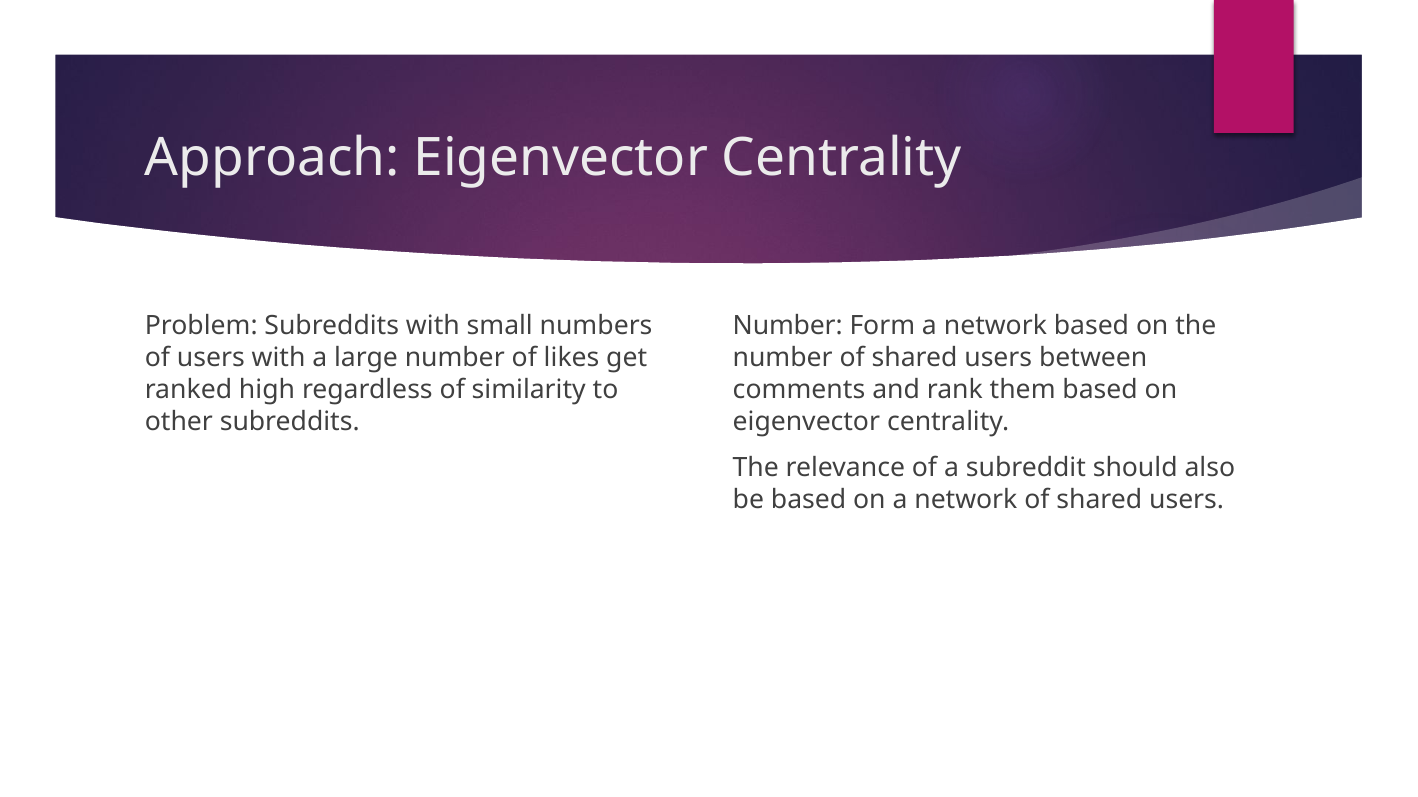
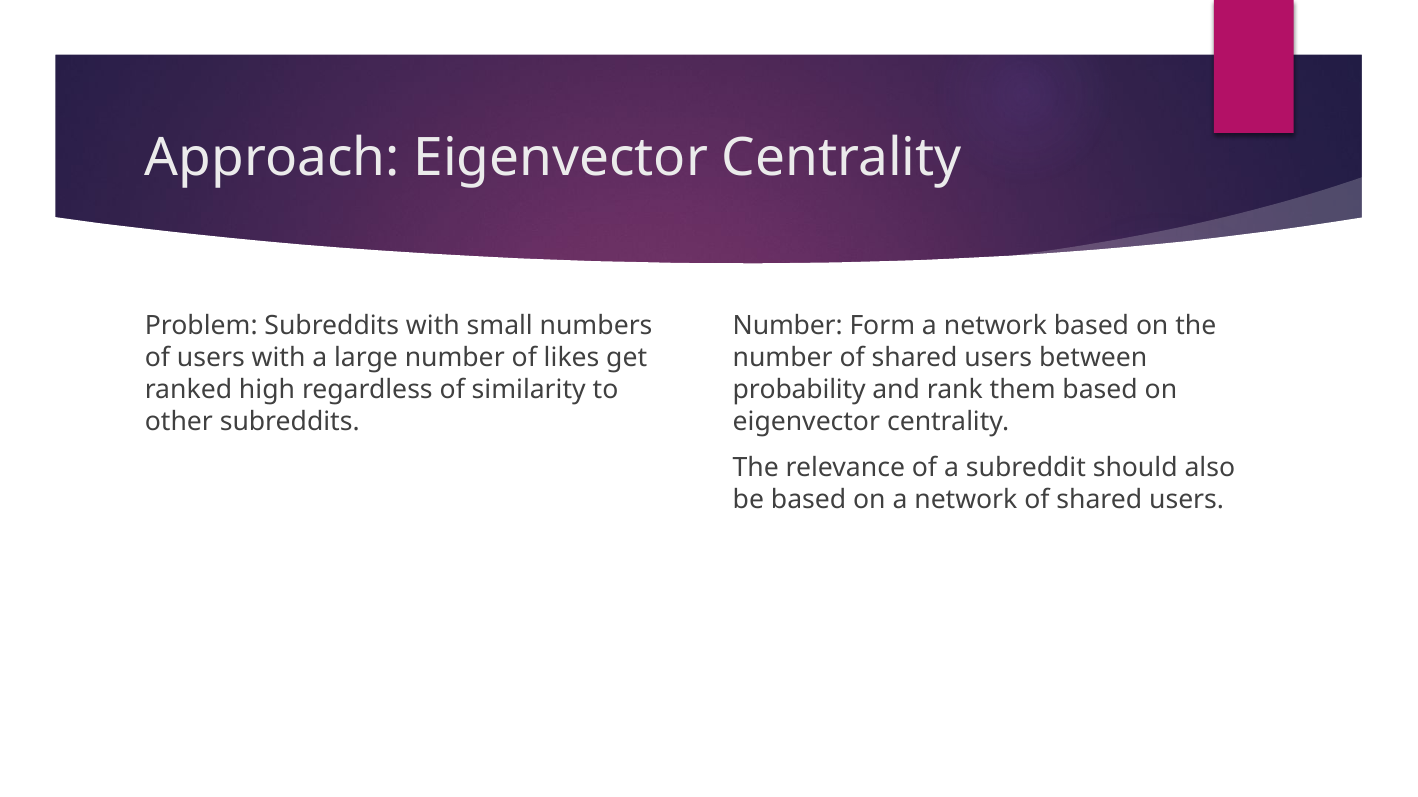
comments: comments -> probability
